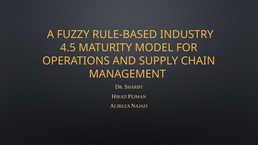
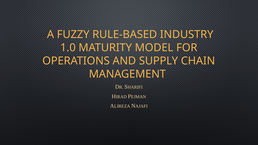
4.5: 4.5 -> 1.0
